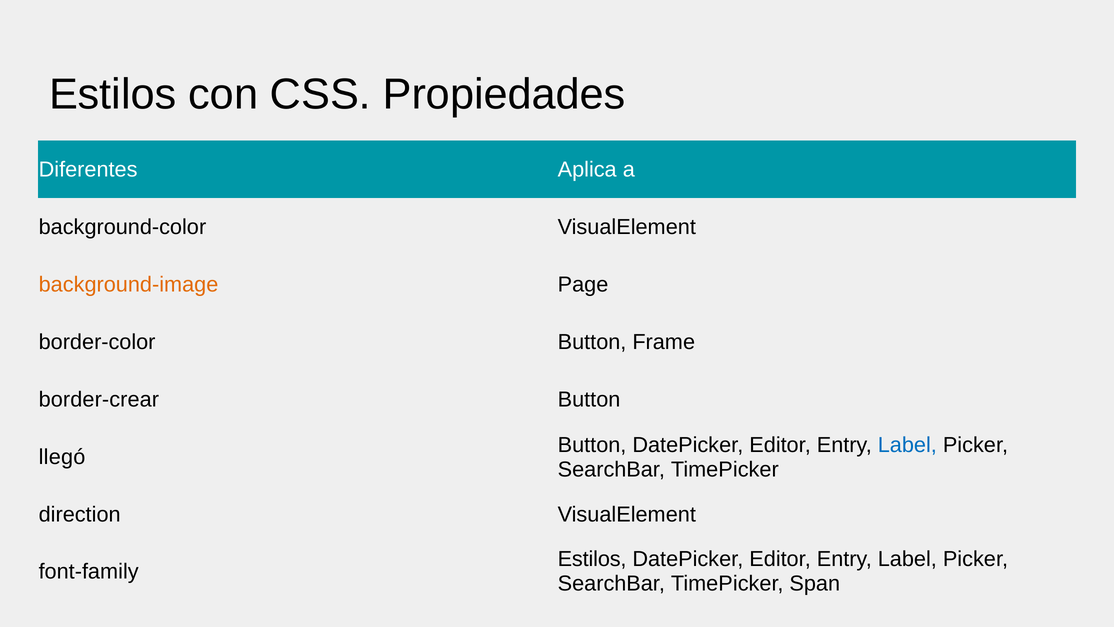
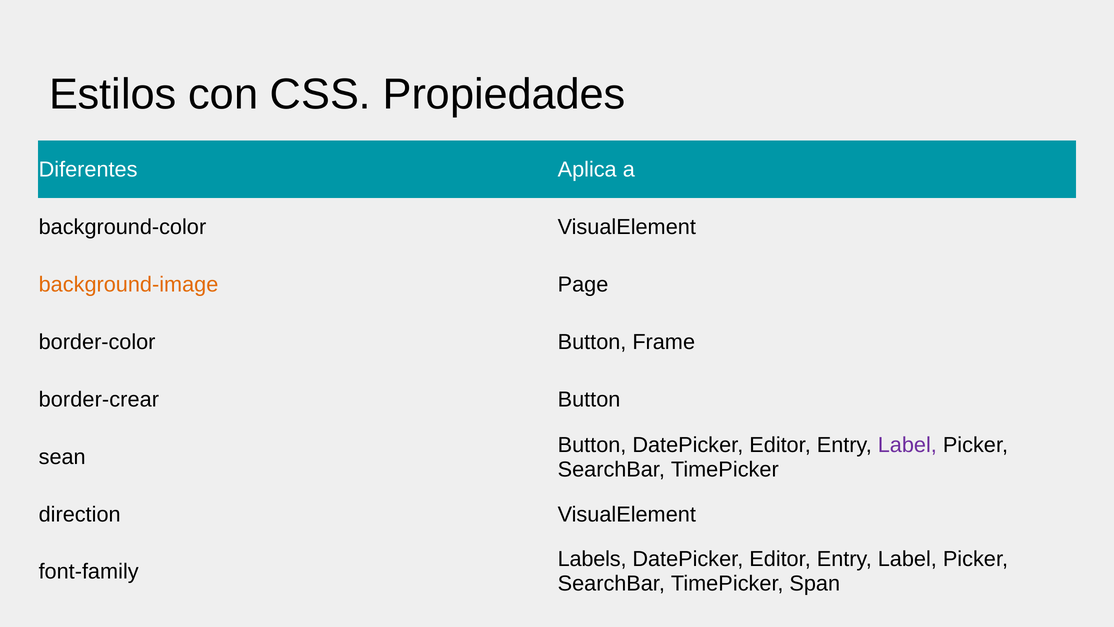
Label at (907, 445) colour: blue -> purple
llegó: llegó -> sean
Estilos at (592, 559): Estilos -> Labels
